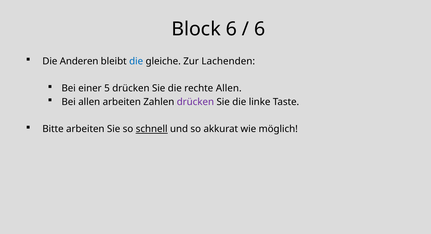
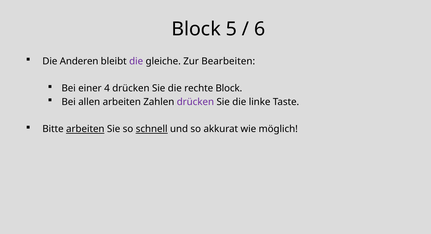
Block 6: 6 -> 5
die at (136, 61) colour: blue -> purple
Lachenden: Lachenden -> Bearbeiten
5: 5 -> 4
rechte Allen: Allen -> Block
arbeiten at (85, 129) underline: none -> present
